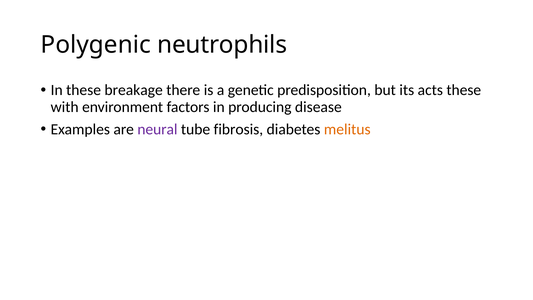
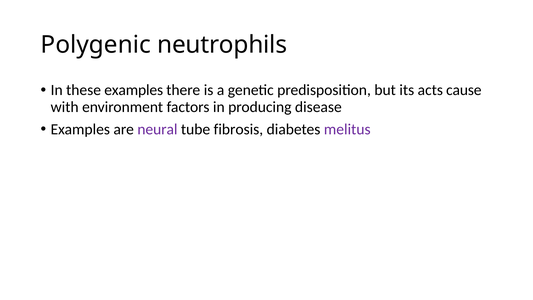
these breakage: breakage -> examples
acts these: these -> cause
melitus colour: orange -> purple
